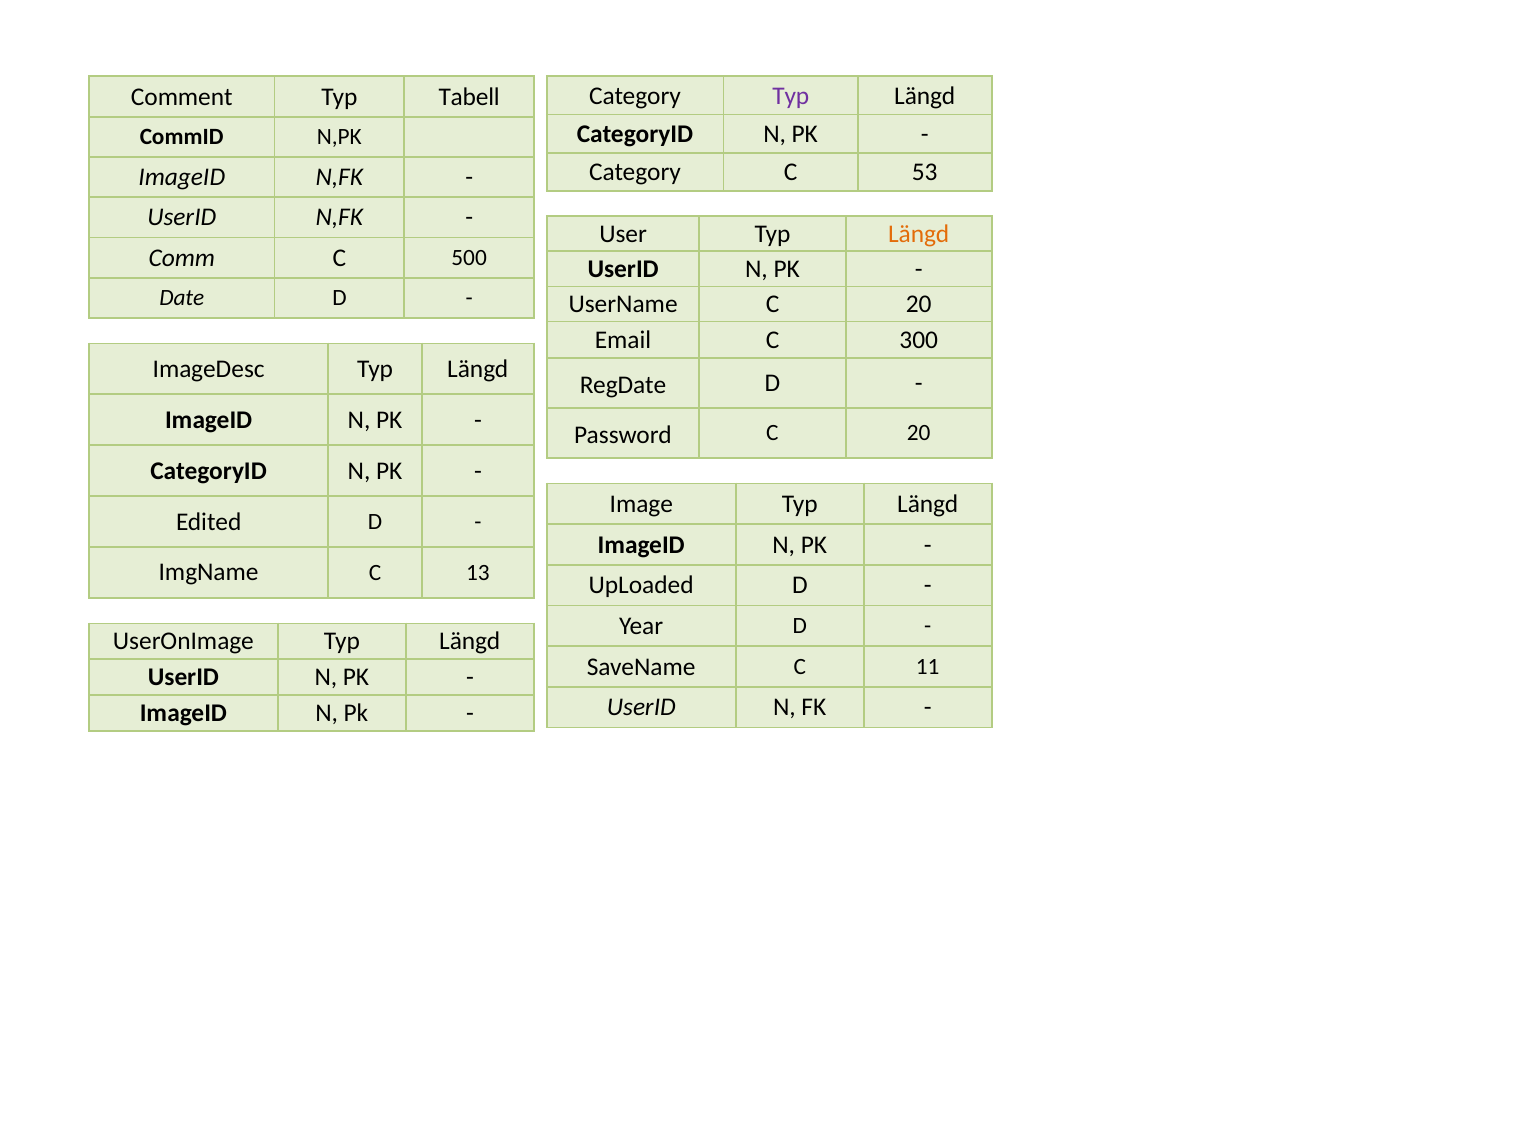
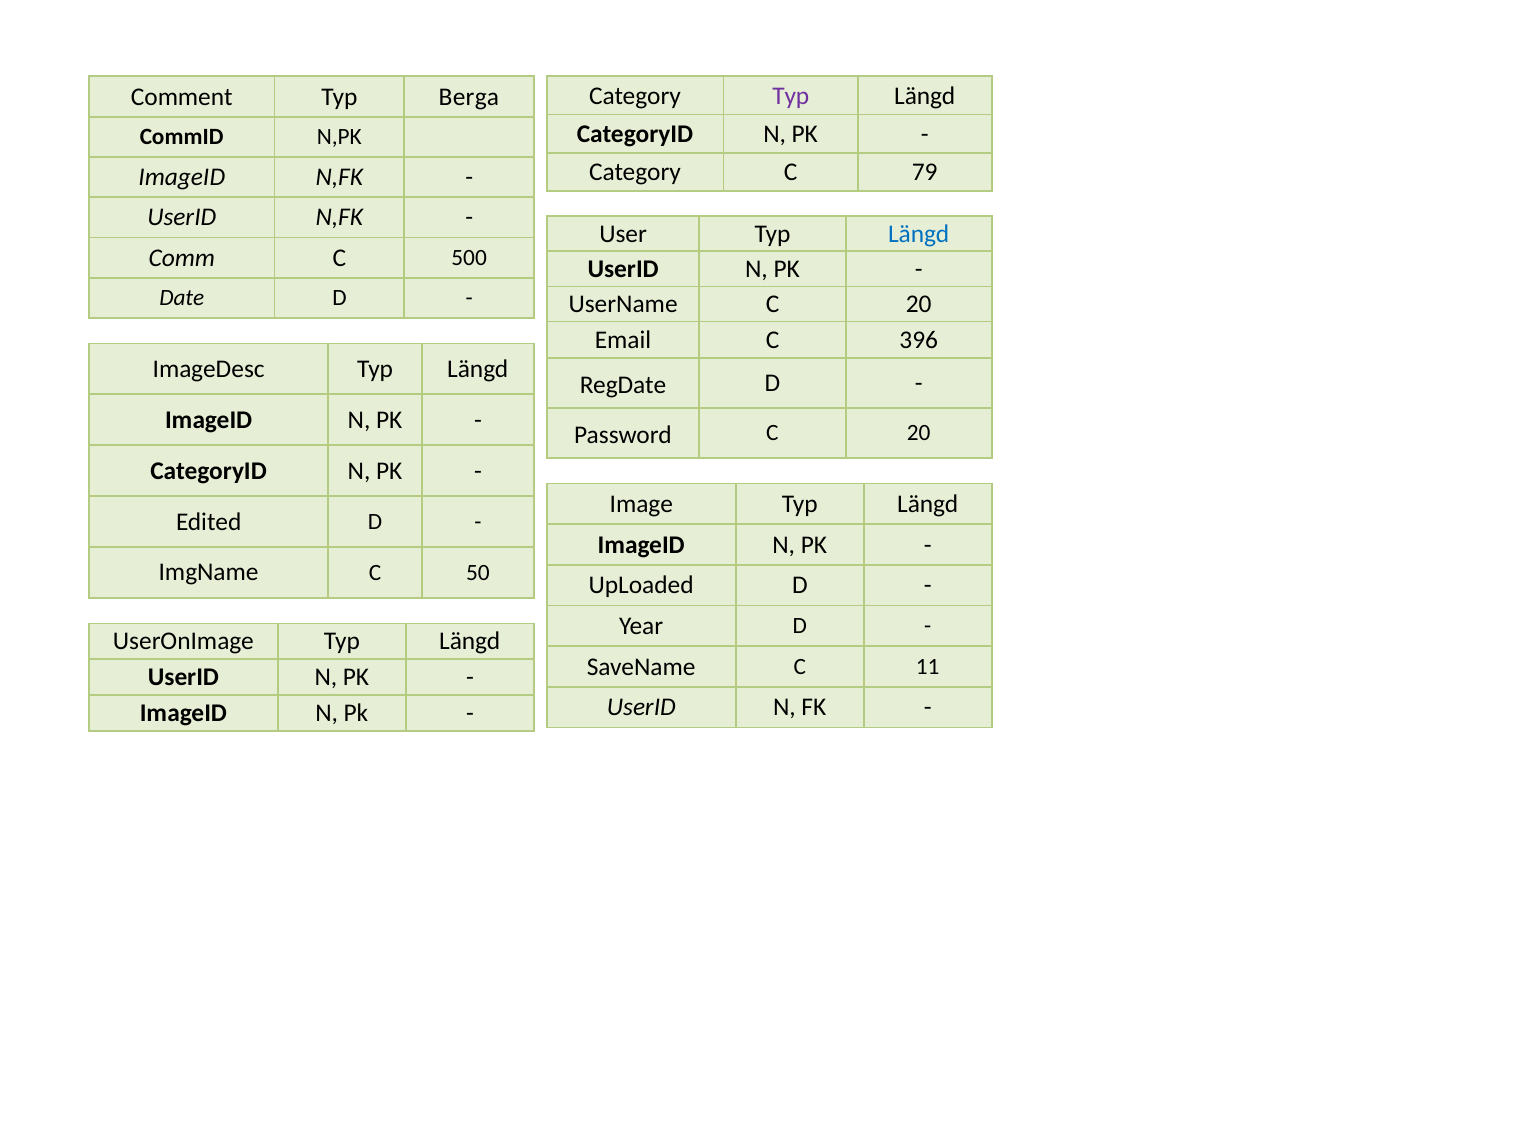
Tabell: Tabell -> Berga
53: 53 -> 79
Längd at (919, 234) colour: orange -> blue
300: 300 -> 396
13: 13 -> 50
